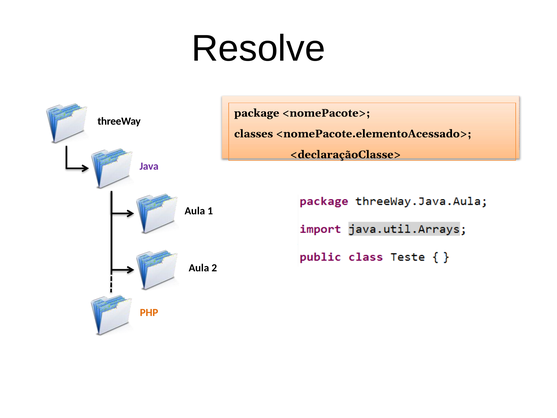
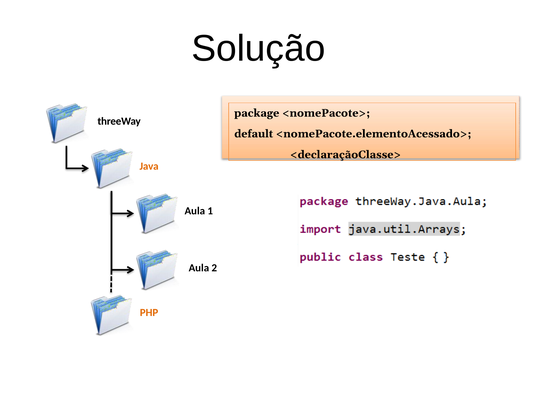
Resolve: Resolve -> Solução
classes: classes -> default
Java colour: purple -> orange
